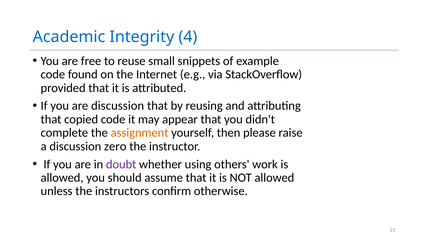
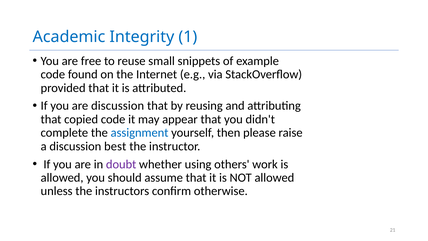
4: 4 -> 1
assignment colour: orange -> blue
zero: zero -> best
